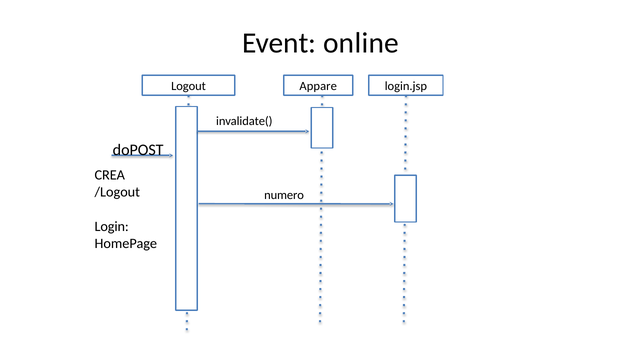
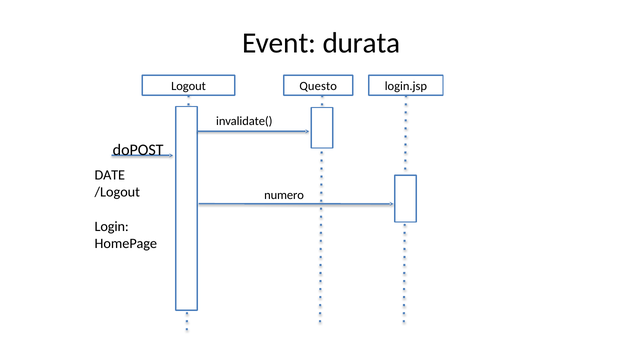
online: online -> durata
Appare: Appare -> Questo
CREA: CREA -> DATE
